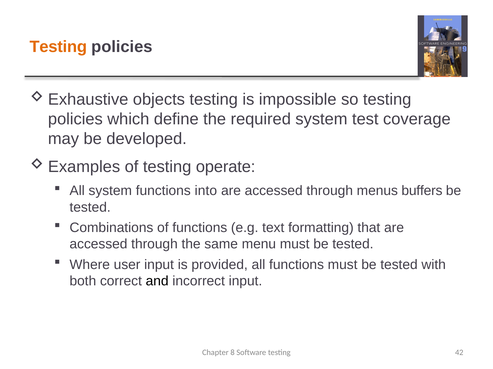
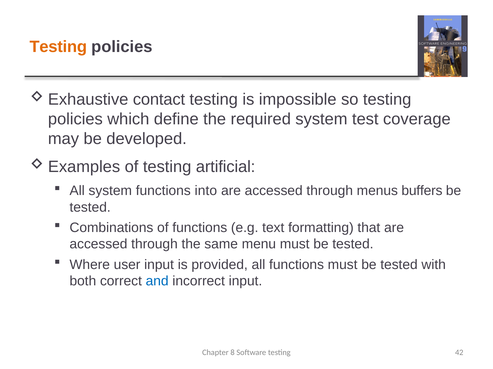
objects: objects -> contact
operate: operate -> artificial
and colour: black -> blue
